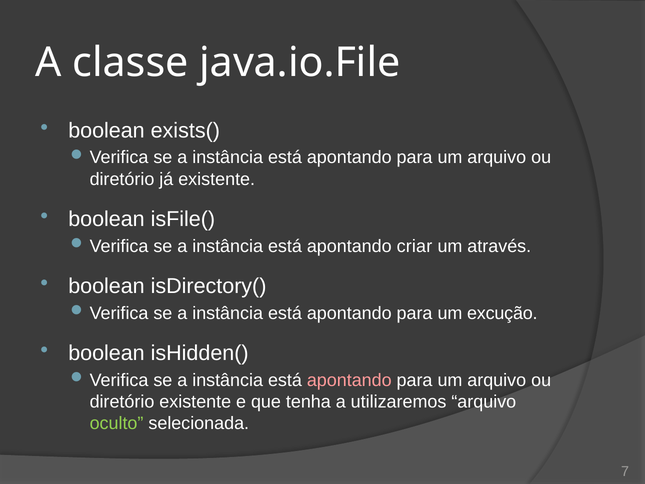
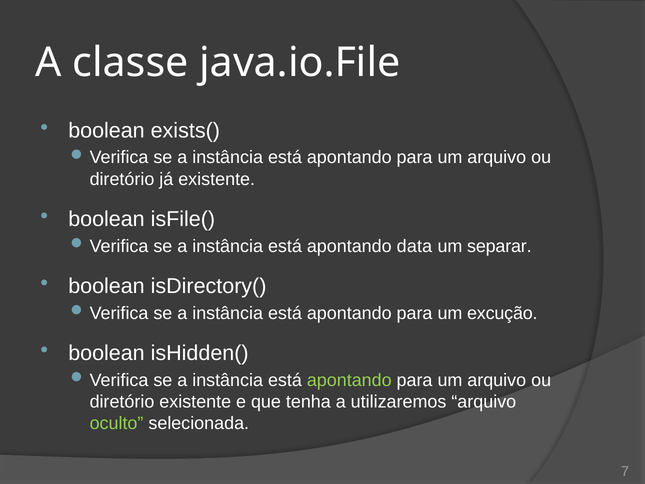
criar: criar -> data
através: através -> separar
apontando at (349, 380) colour: pink -> light green
